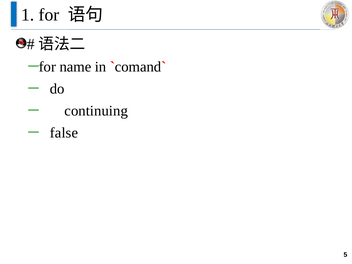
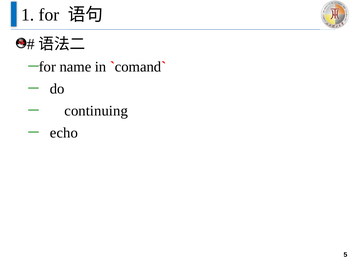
false: false -> echo
